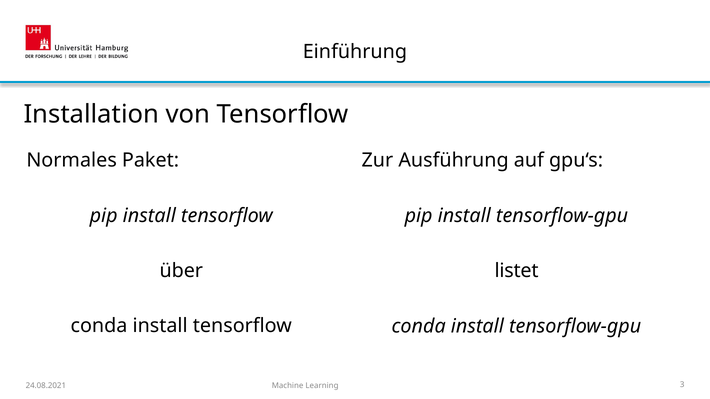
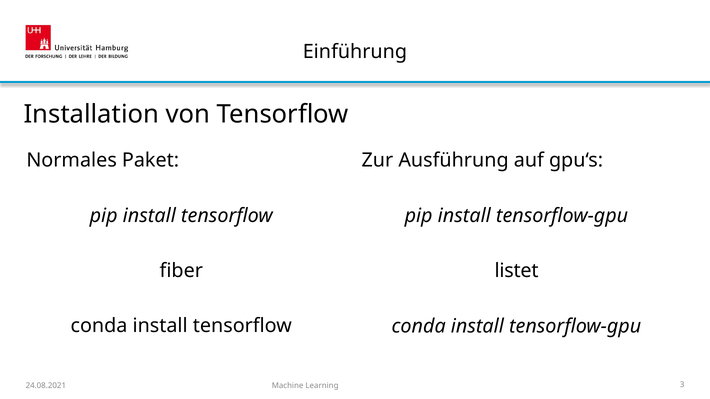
über: über -> fiber
